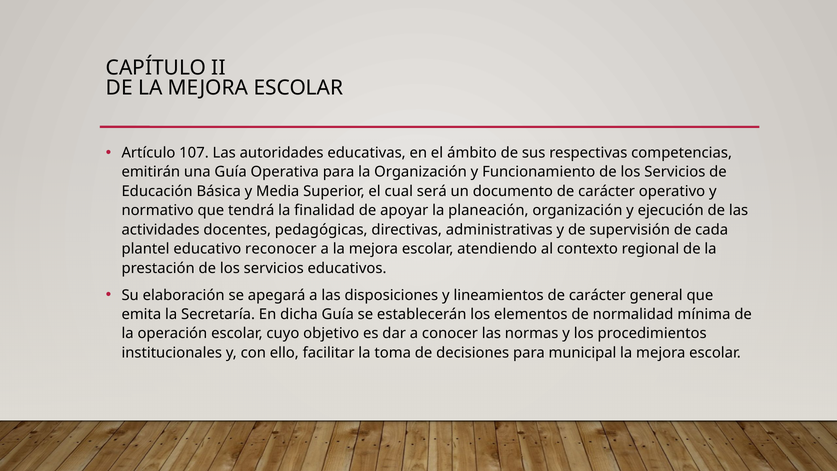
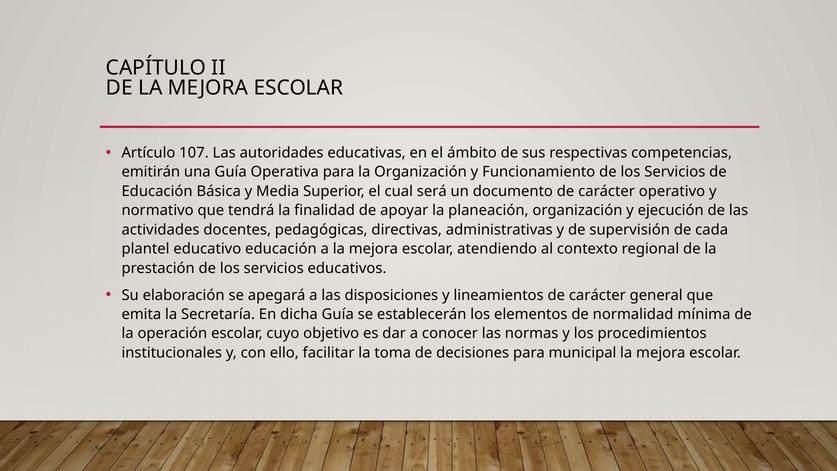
educativo reconocer: reconocer -> educación
